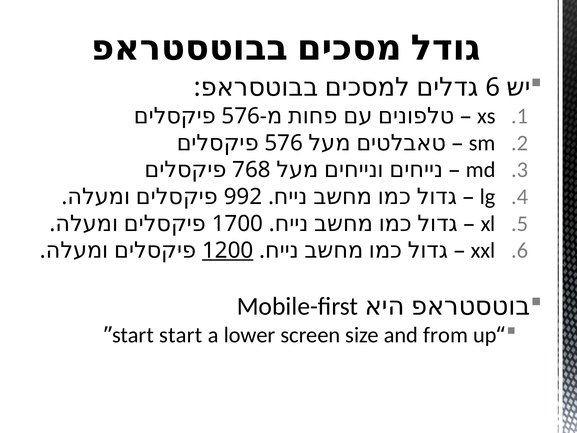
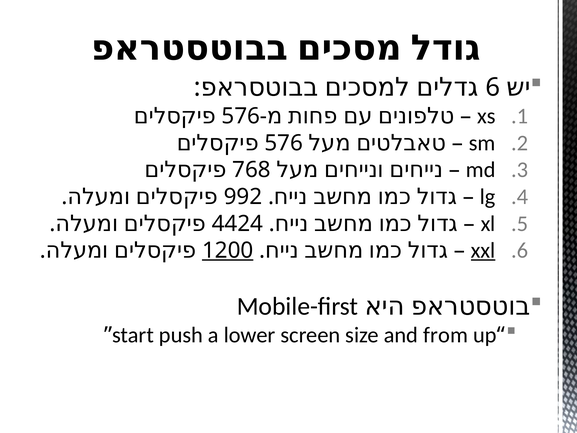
1700: 1700 -> 4424
xxl underline: none -> present
start start: start -> push
